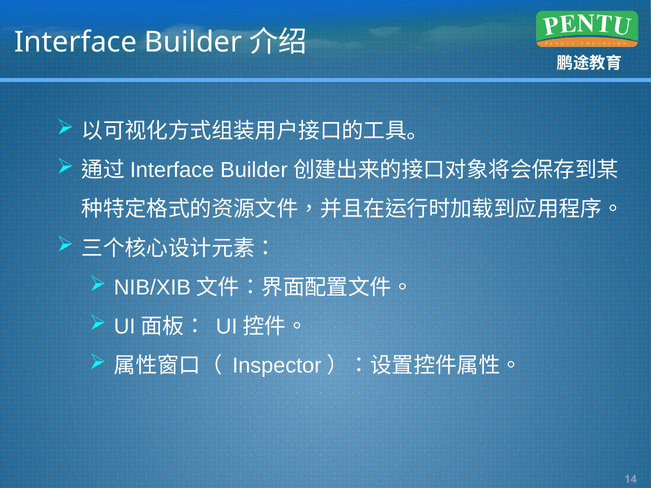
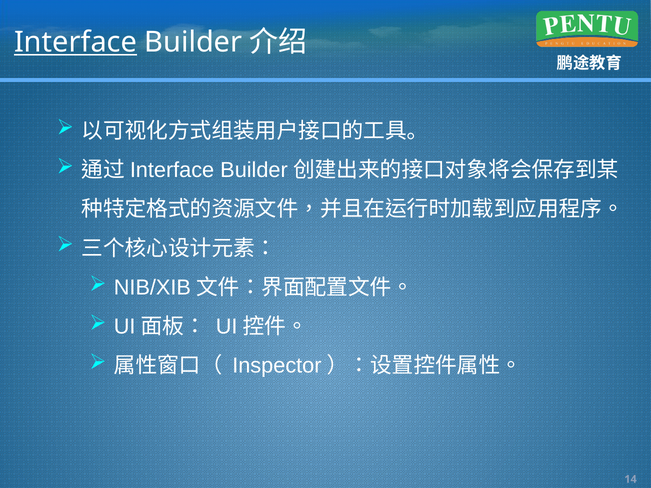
Interface underline: none -> present
